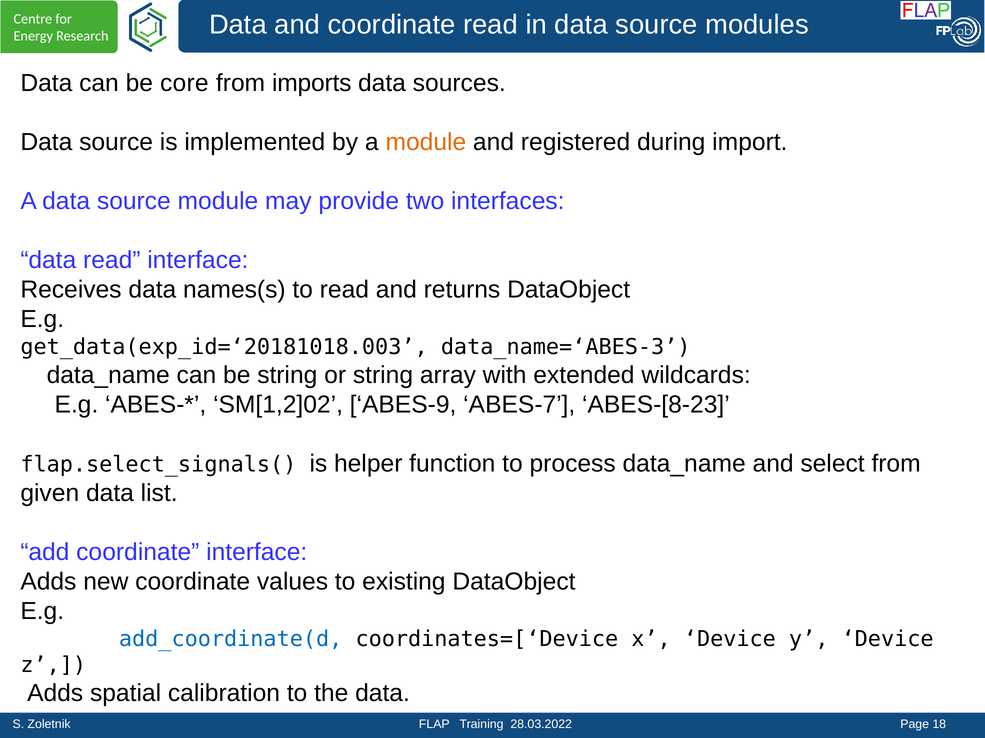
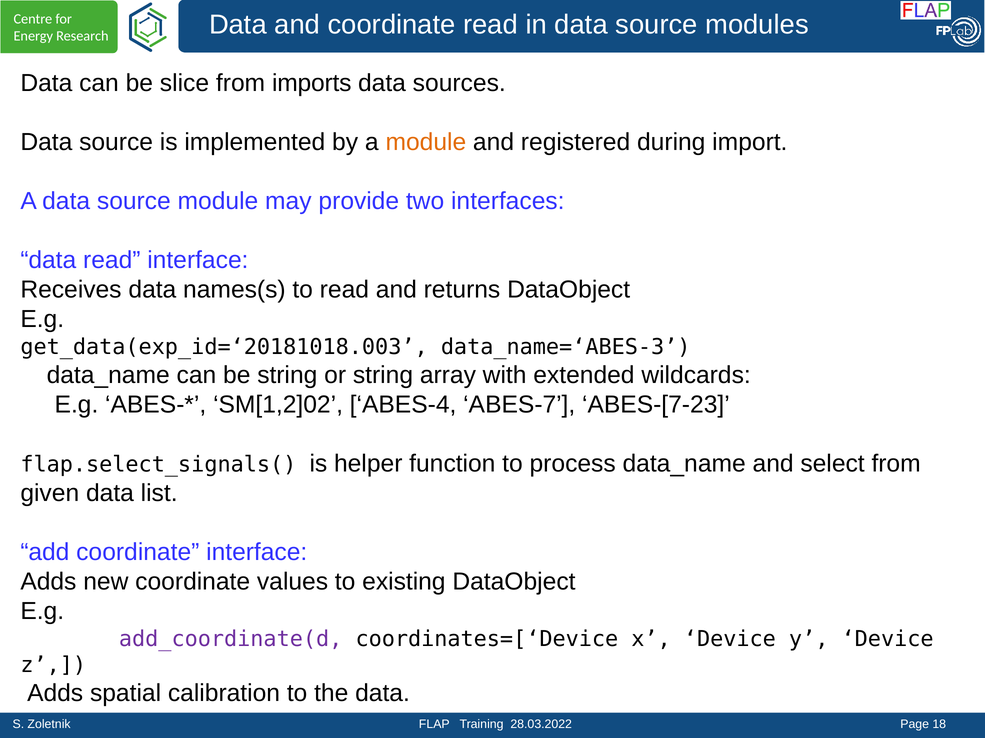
core: core -> slice
ABES-9: ABES-9 -> ABES-4
ABES-[8-23: ABES-[8-23 -> ABES-[7-23
add_coordinate(d colour: blue -> purple
